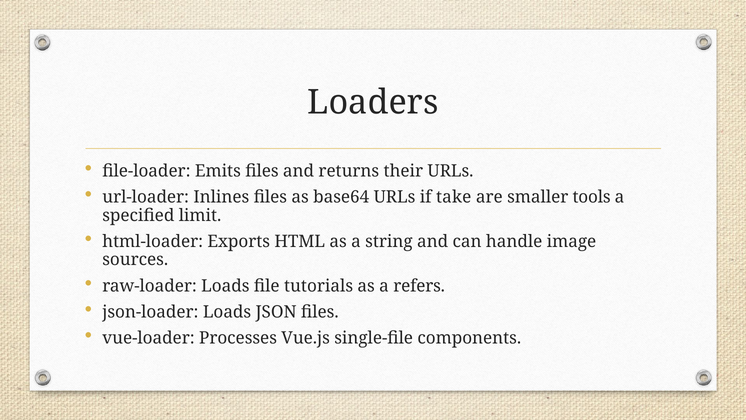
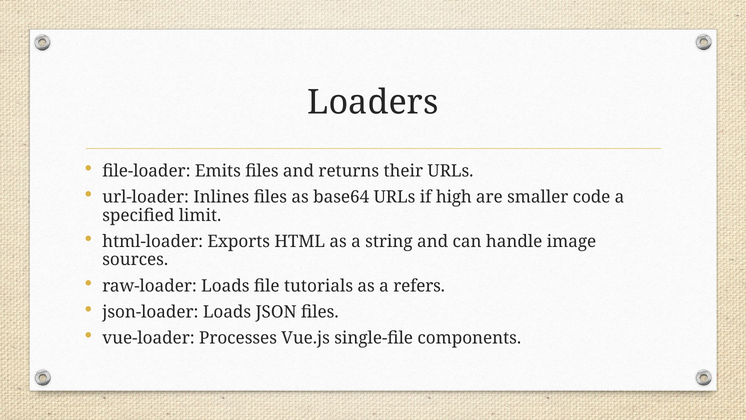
take: take -> high
tools: tools -> code
